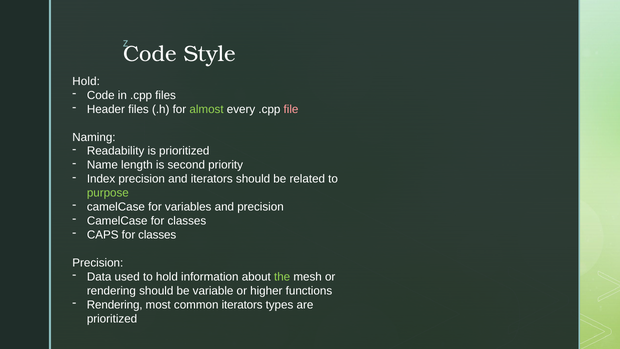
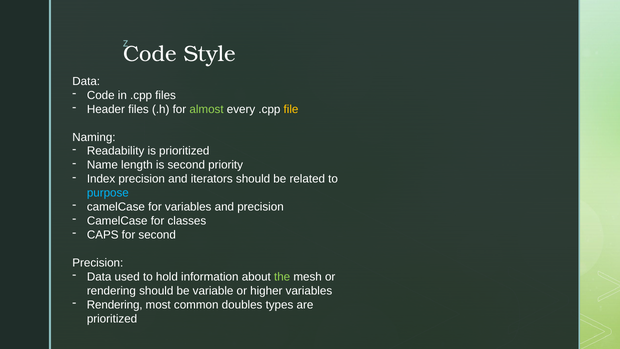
Hold at (86, 81): Hold -> Data
file colour: pink -> yellow
purpose colour: light green -> light blue
CAPS for classes: classes -> second
higher functions: functions -> variables
common iterators: iterators -> doubles
